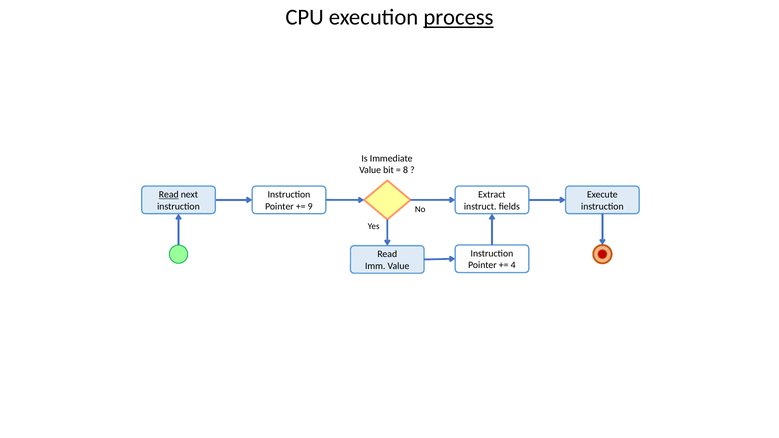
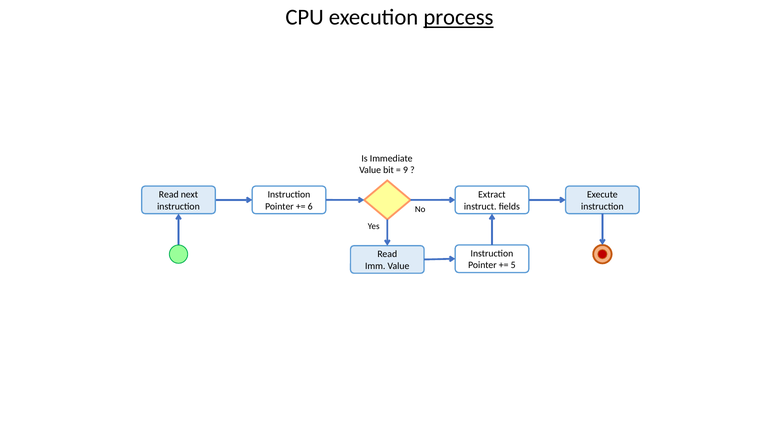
8: 8 -> 9
Read at (169, 195) underline: present -> none
9: 9 -> 6
4: 4 -> 5
